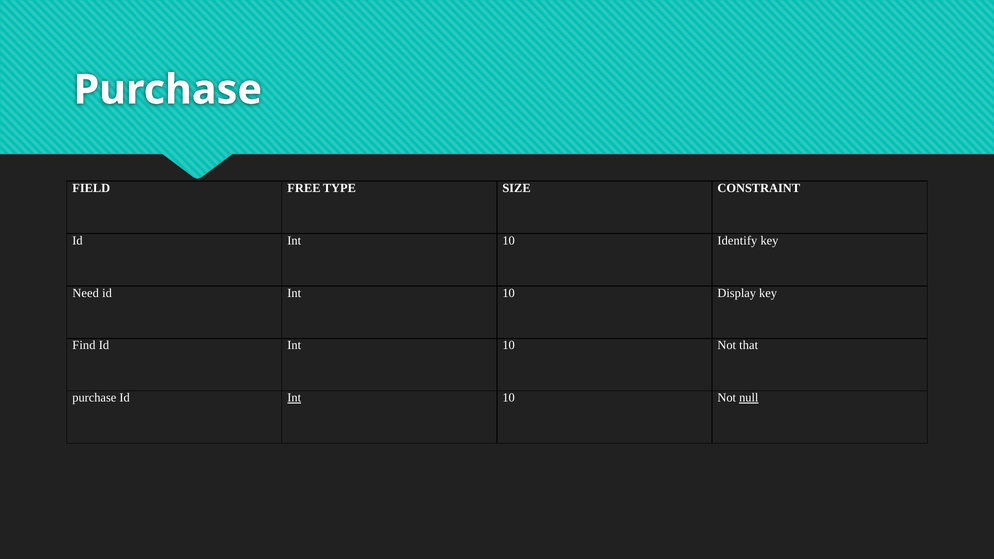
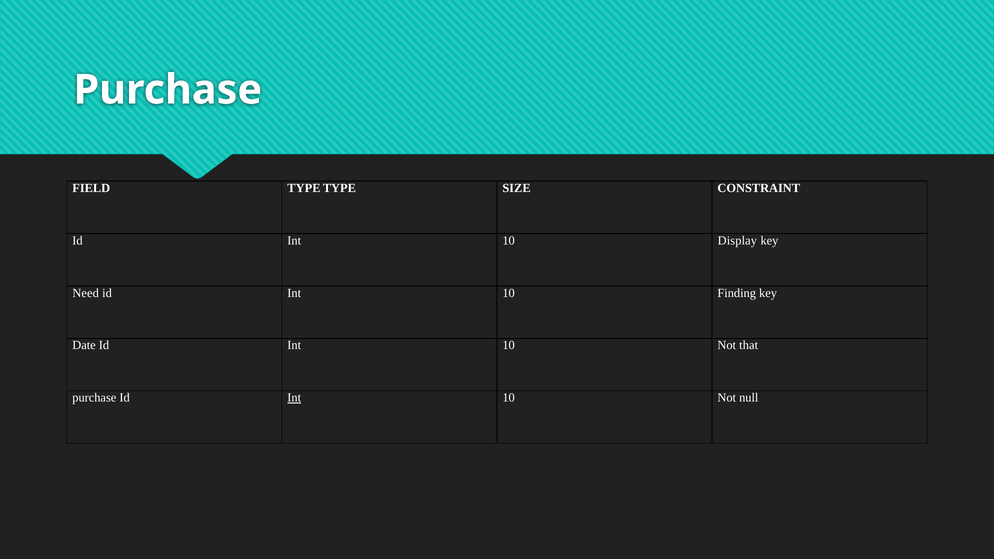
FIELD FREE: FREE -> TYPE
Identify: Identify -> Display
Display: Display -> Finding
Find: Find -> Date
null underline: present -> none
